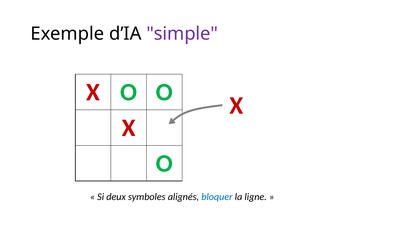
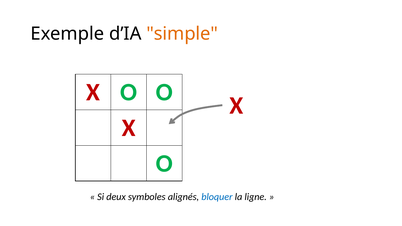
simple colour: purple -> orange
